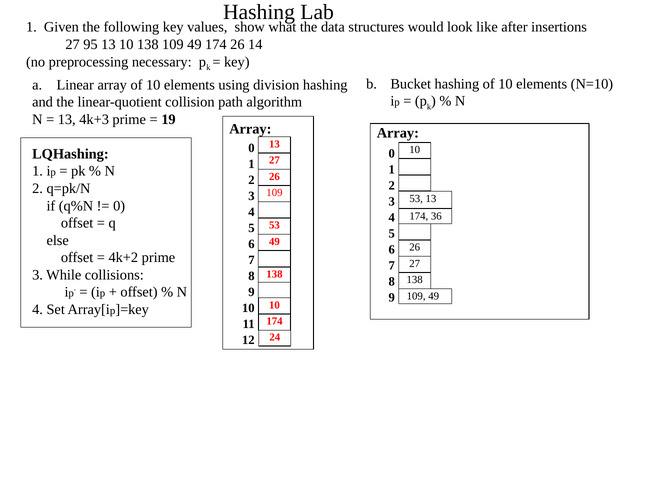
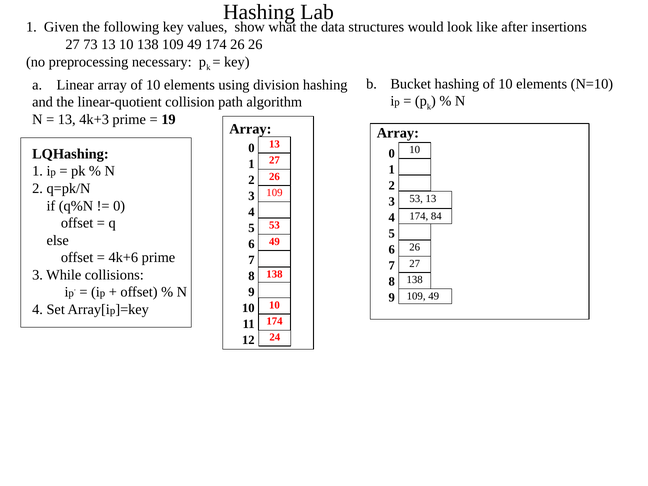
95: 95 -> 73
26 14: 14 -> 26
36: 36 -> 84
4k+2: 4k+2 -> 4k+6
